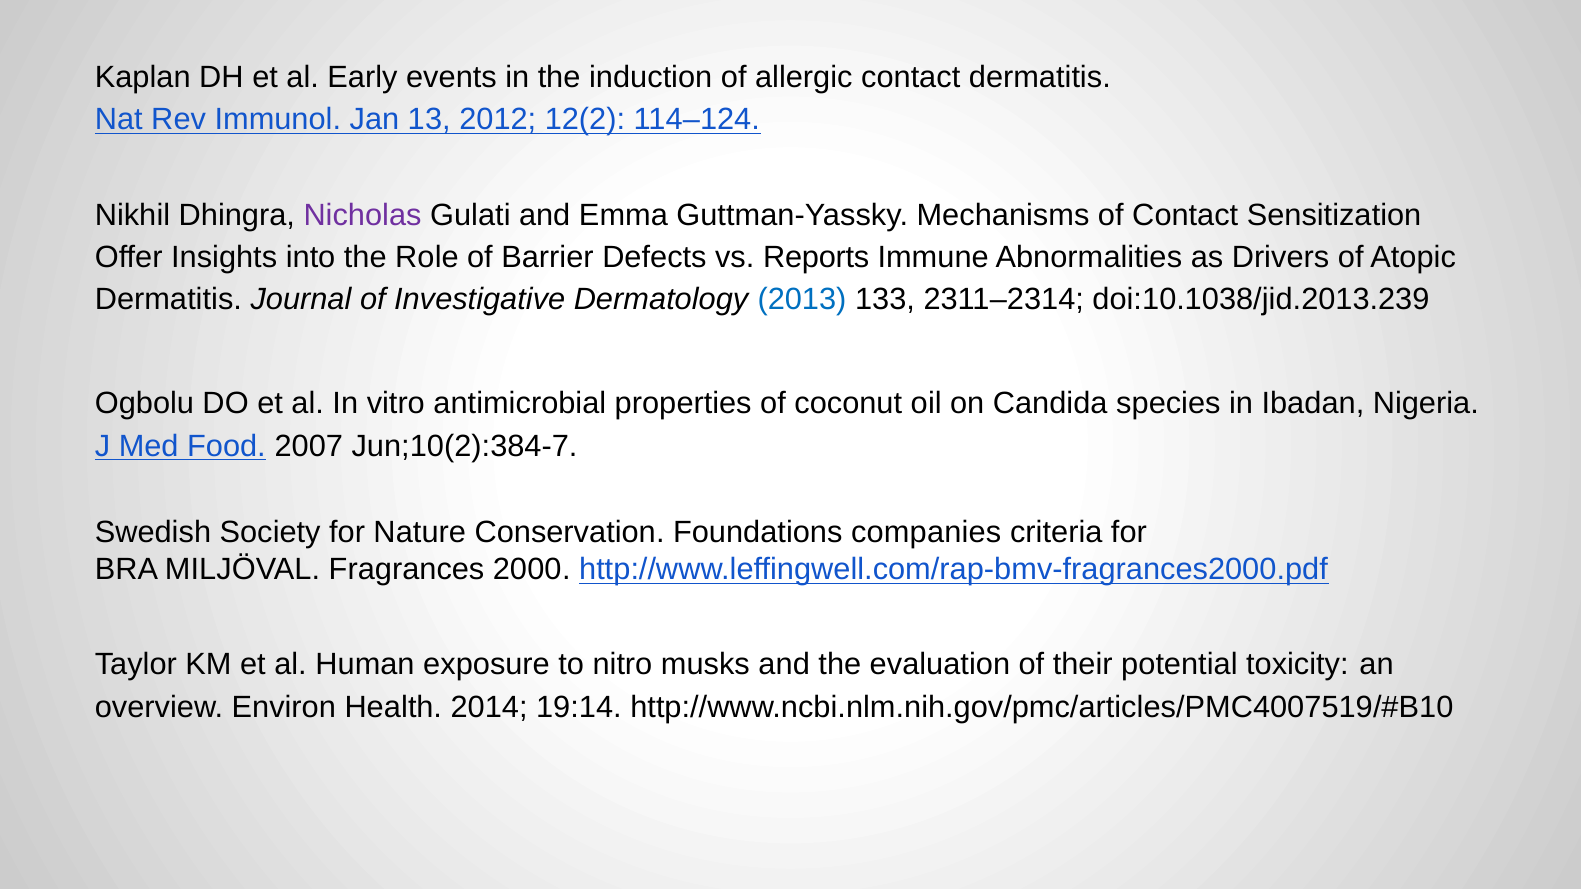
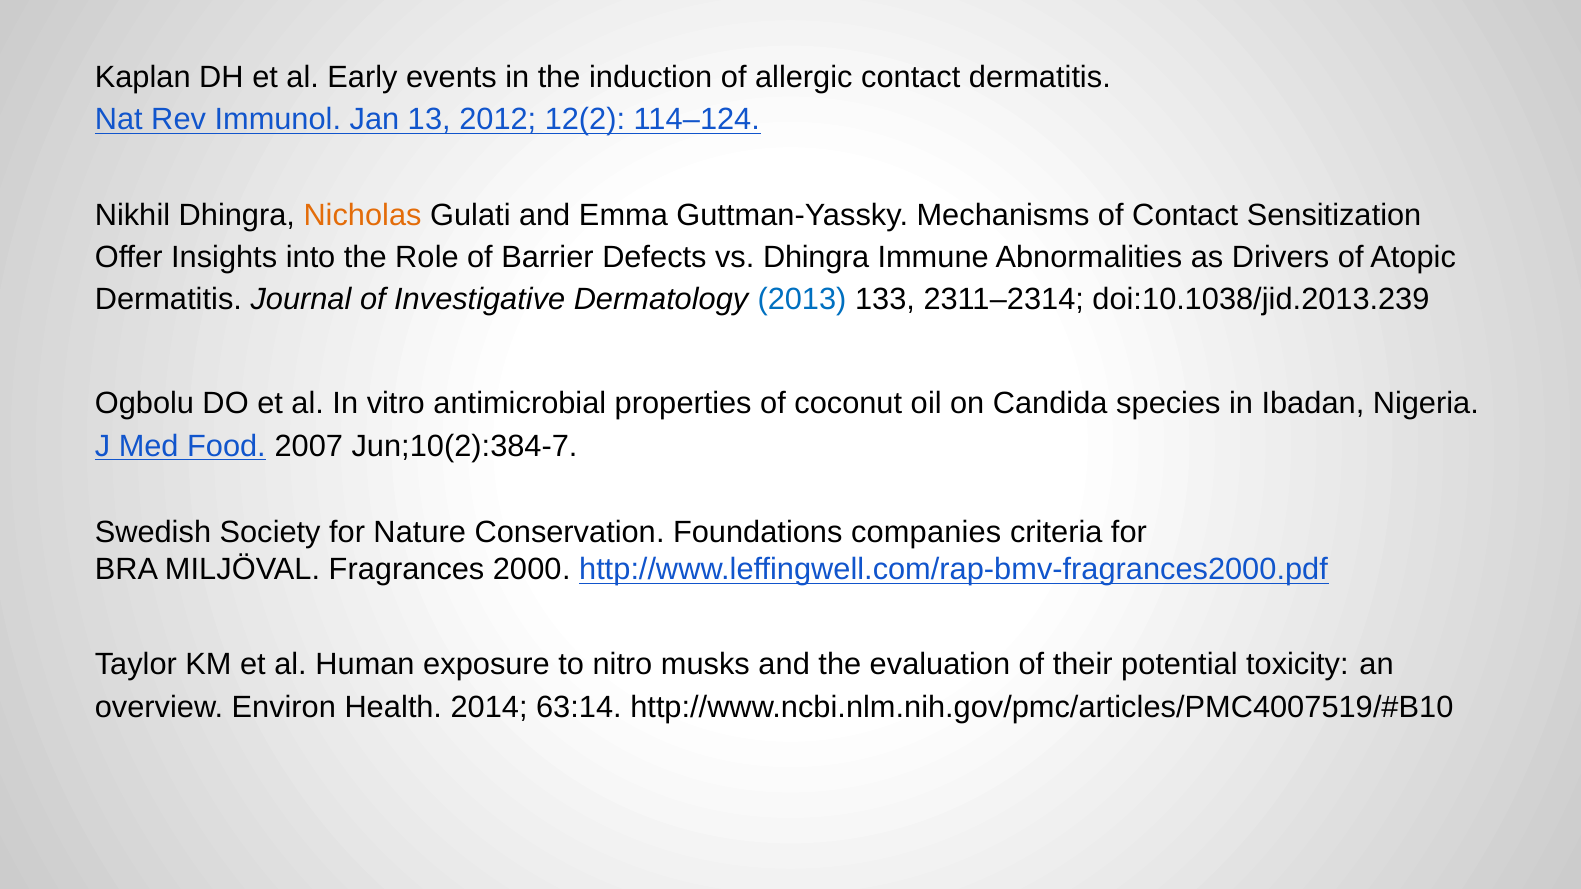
Nicholas colour: purple -> orange
vs Reports: Reports -> Dhingra
19:14: 19:14 -> 63:14
